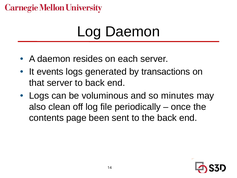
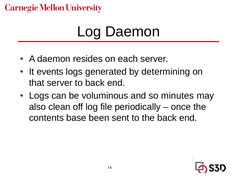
transactions: transactions -> determining
page: page -> base
